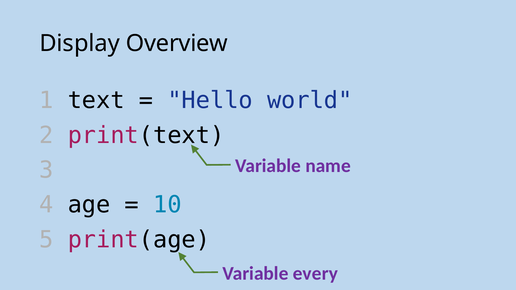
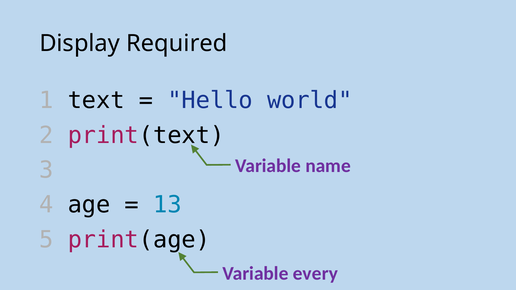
Overview: Overview -> Required
10: 10 -> 13
